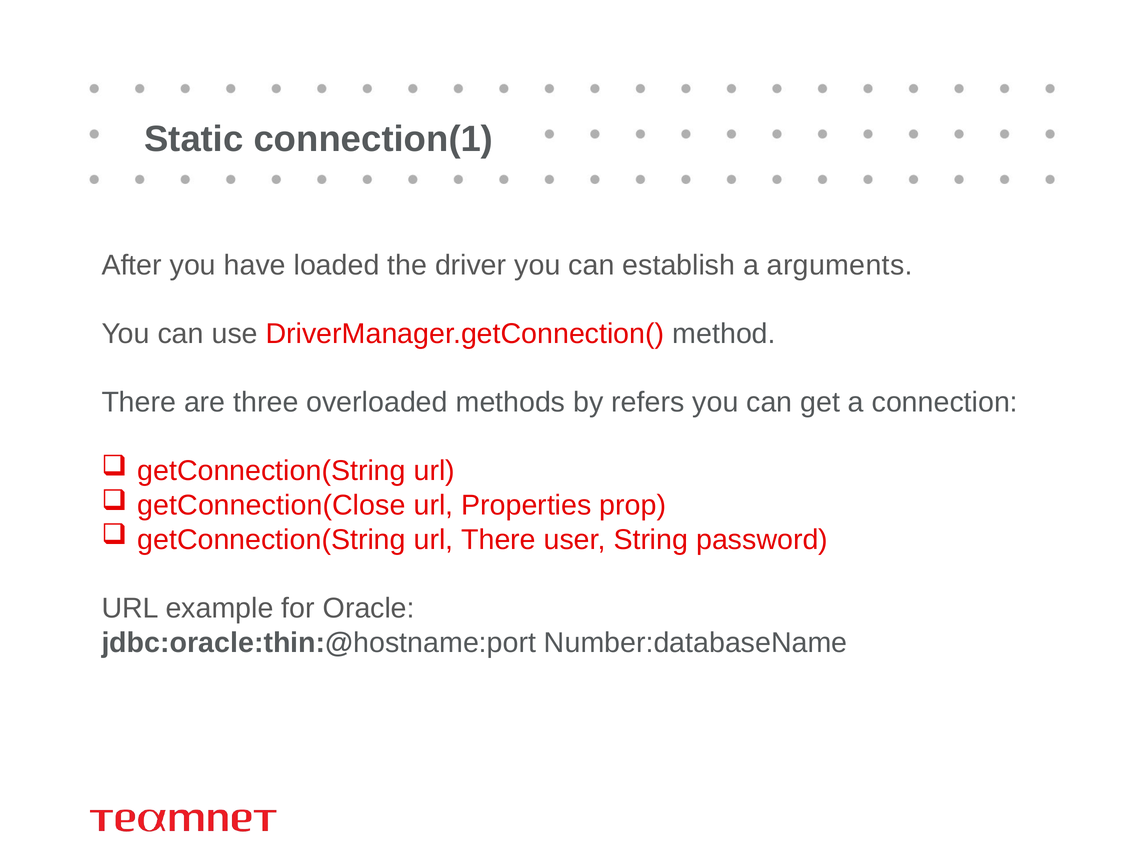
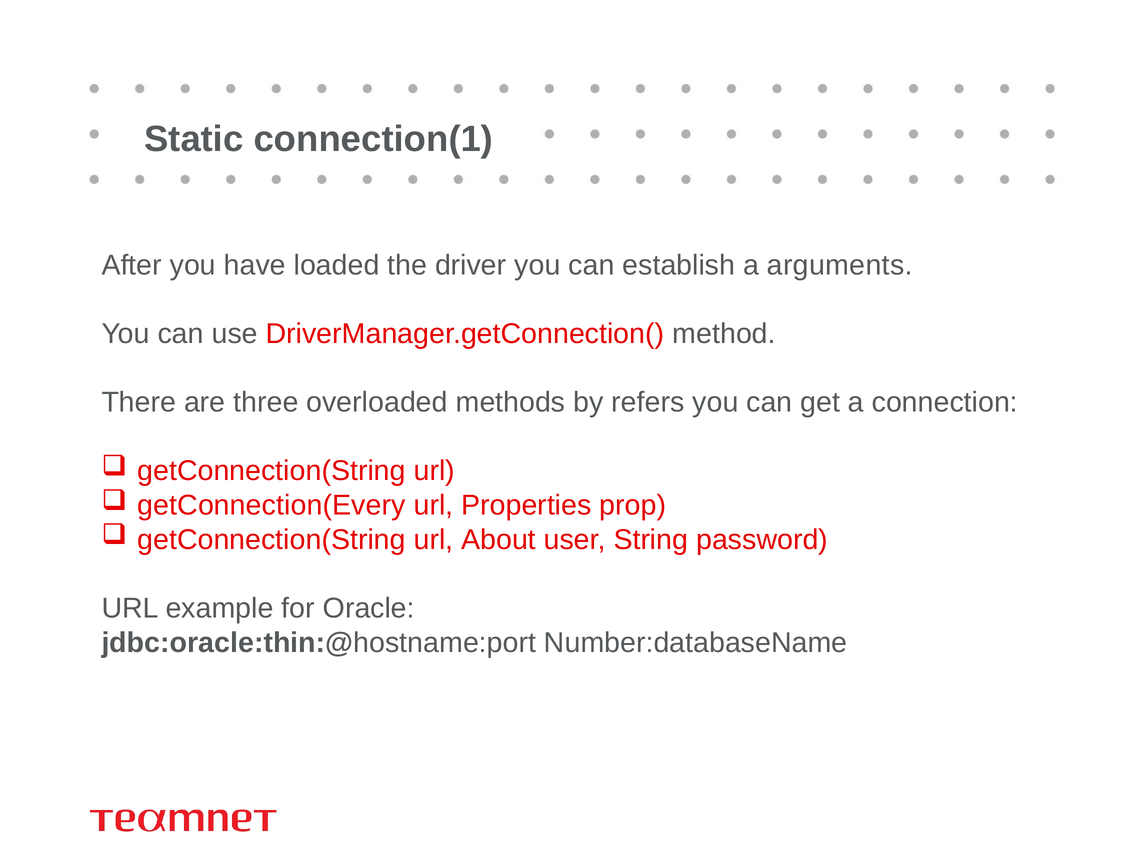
getConnection(Close: getConnection(Close -> getConnection(Every
url There: There -> About
